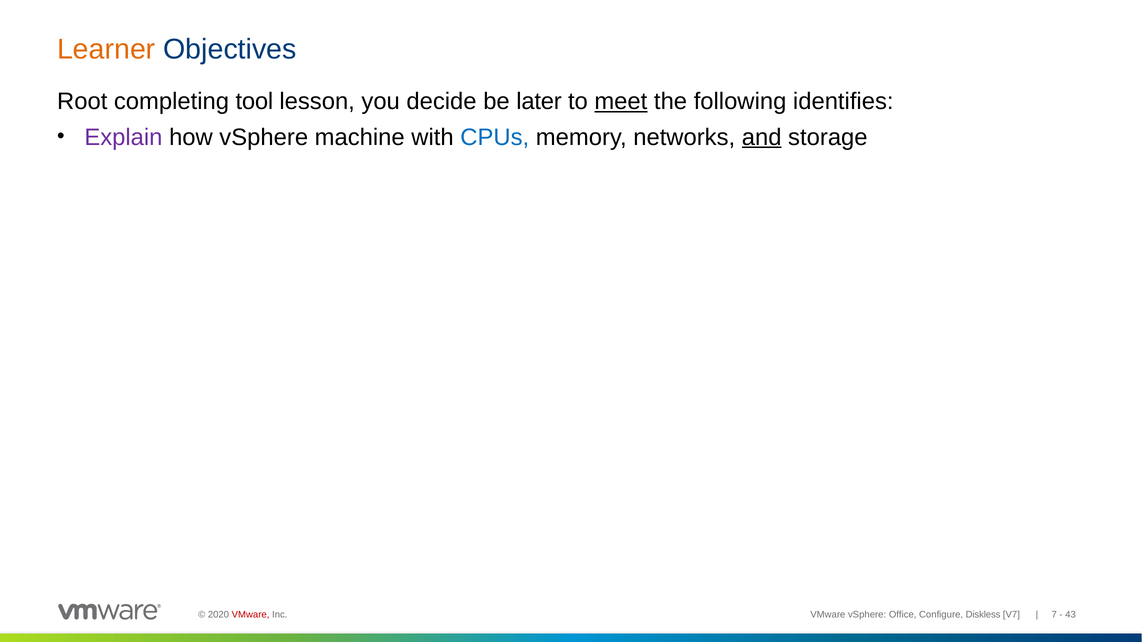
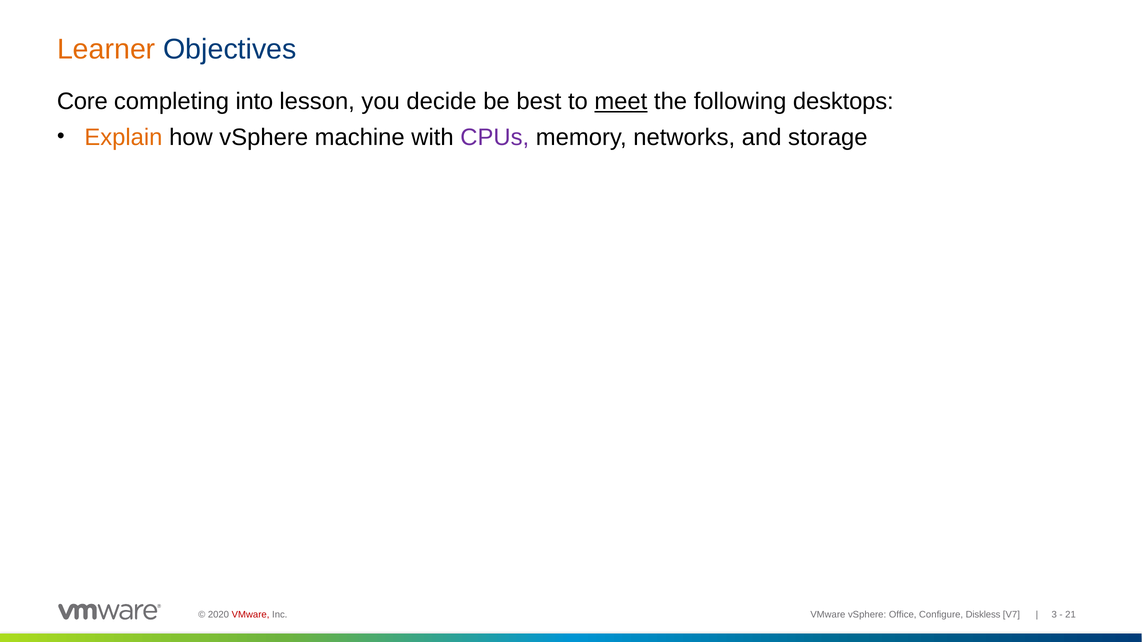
Root: Root -> Core
tool: tool -> into
later: later -> best
identifies: identifies -> desktops
Explain colour: purple -> orange
CPUs colour: blue -> purple
and underline: present -> none
7: 7 -> 3
43: 43 -> 21
